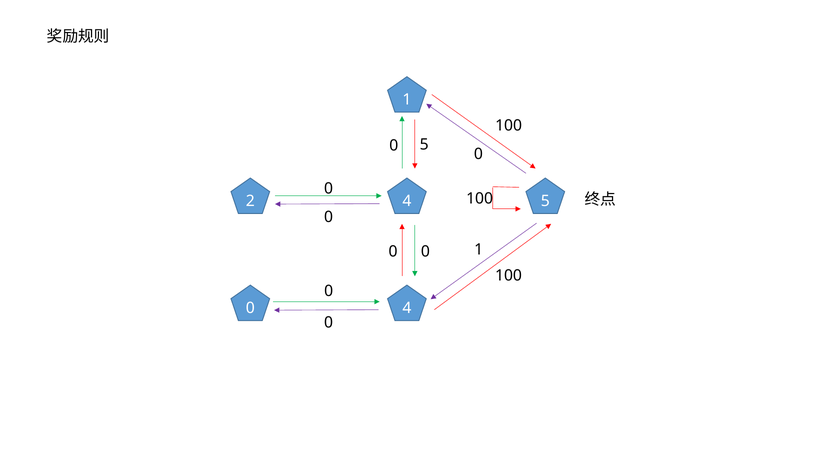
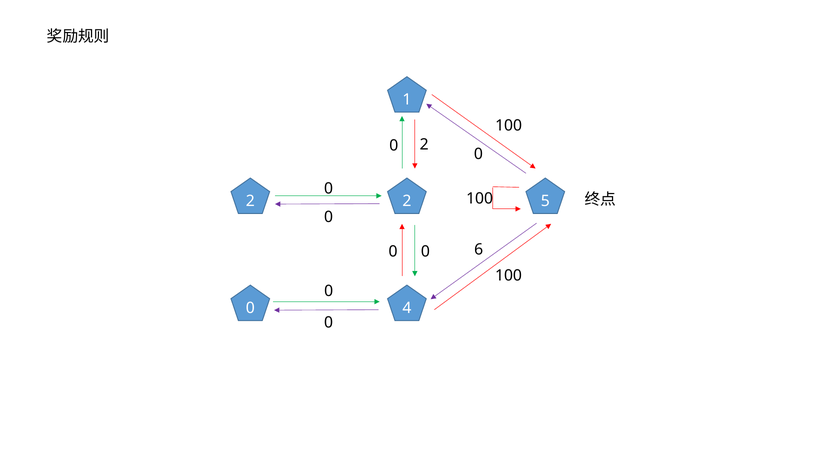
0 5: 5 -> 2
2 4: 4 -> 2
0 1: 1 -> 6
